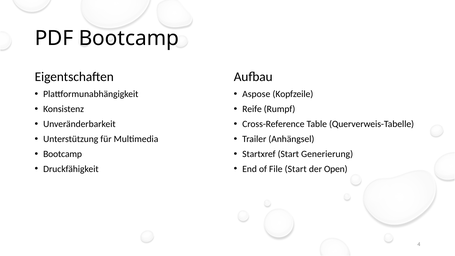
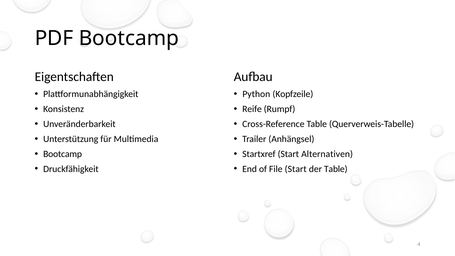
Aspose: Aspose -> Python
Generierung: Generierung -> Alternativen
der Open: Open -> Table
